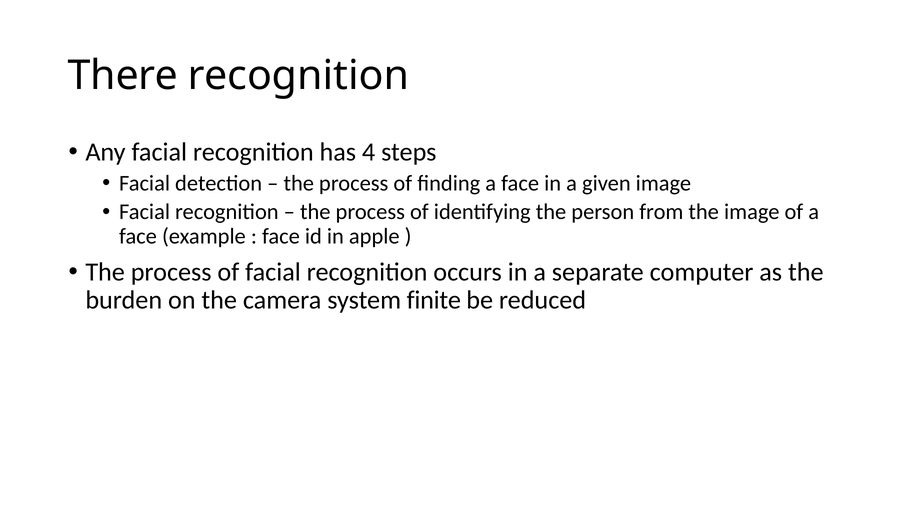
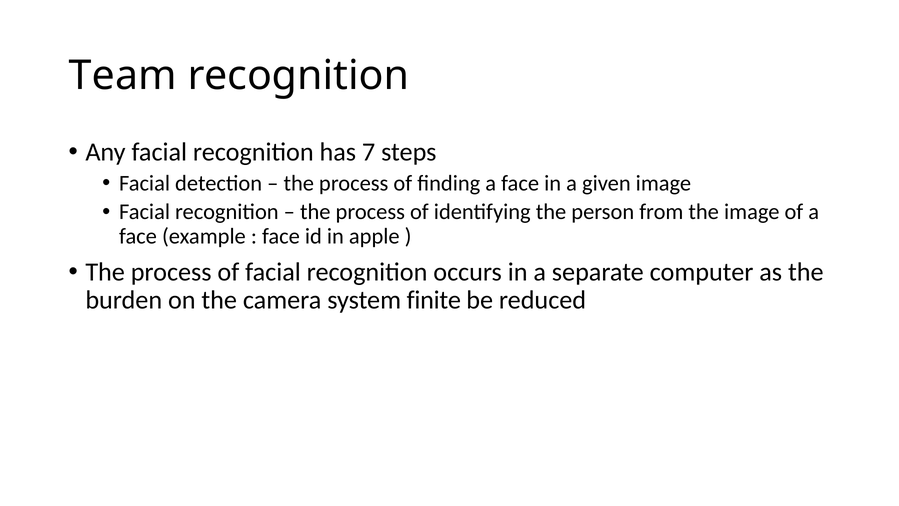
There: There -> Team
4: 4 -> 7
